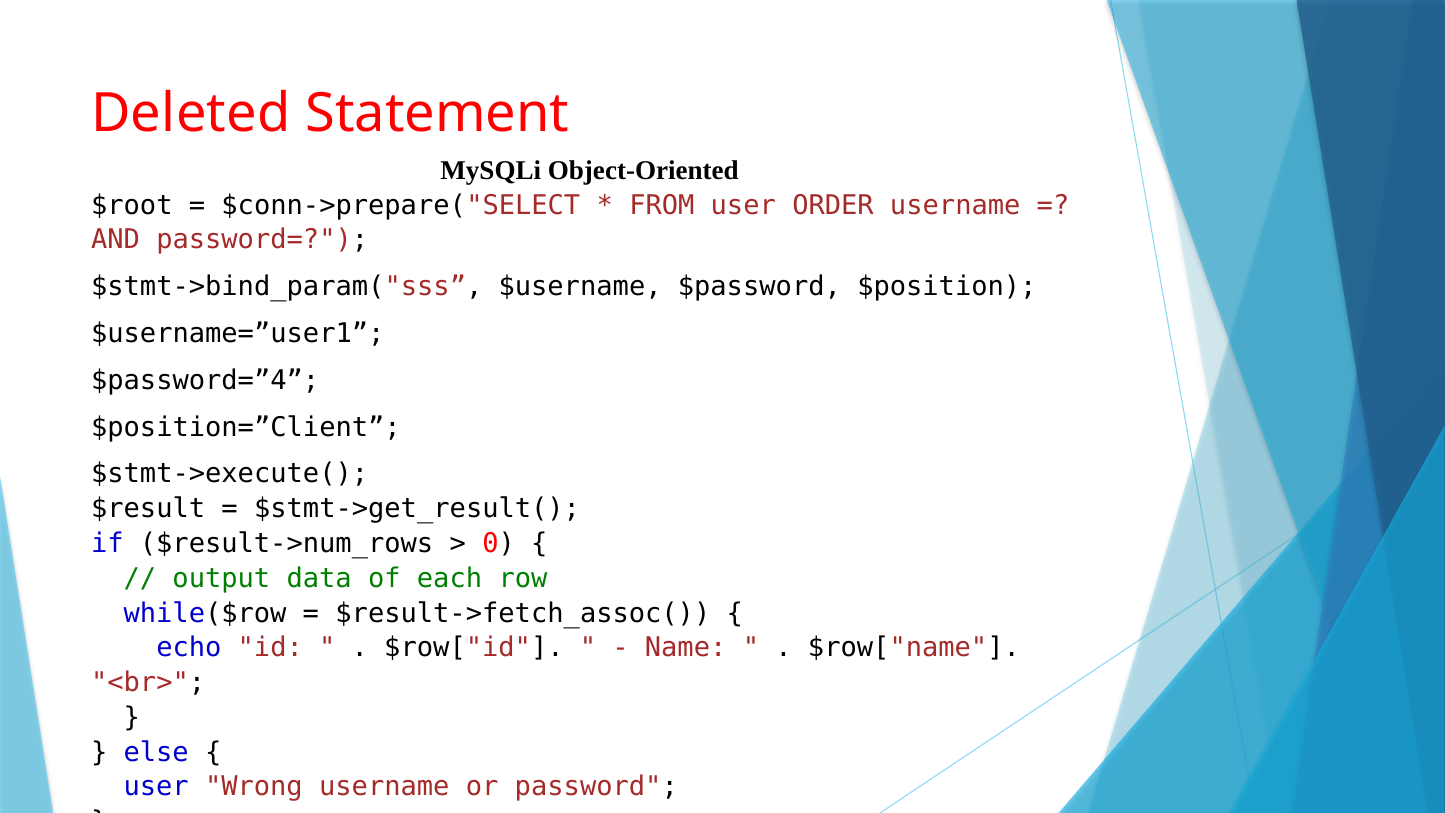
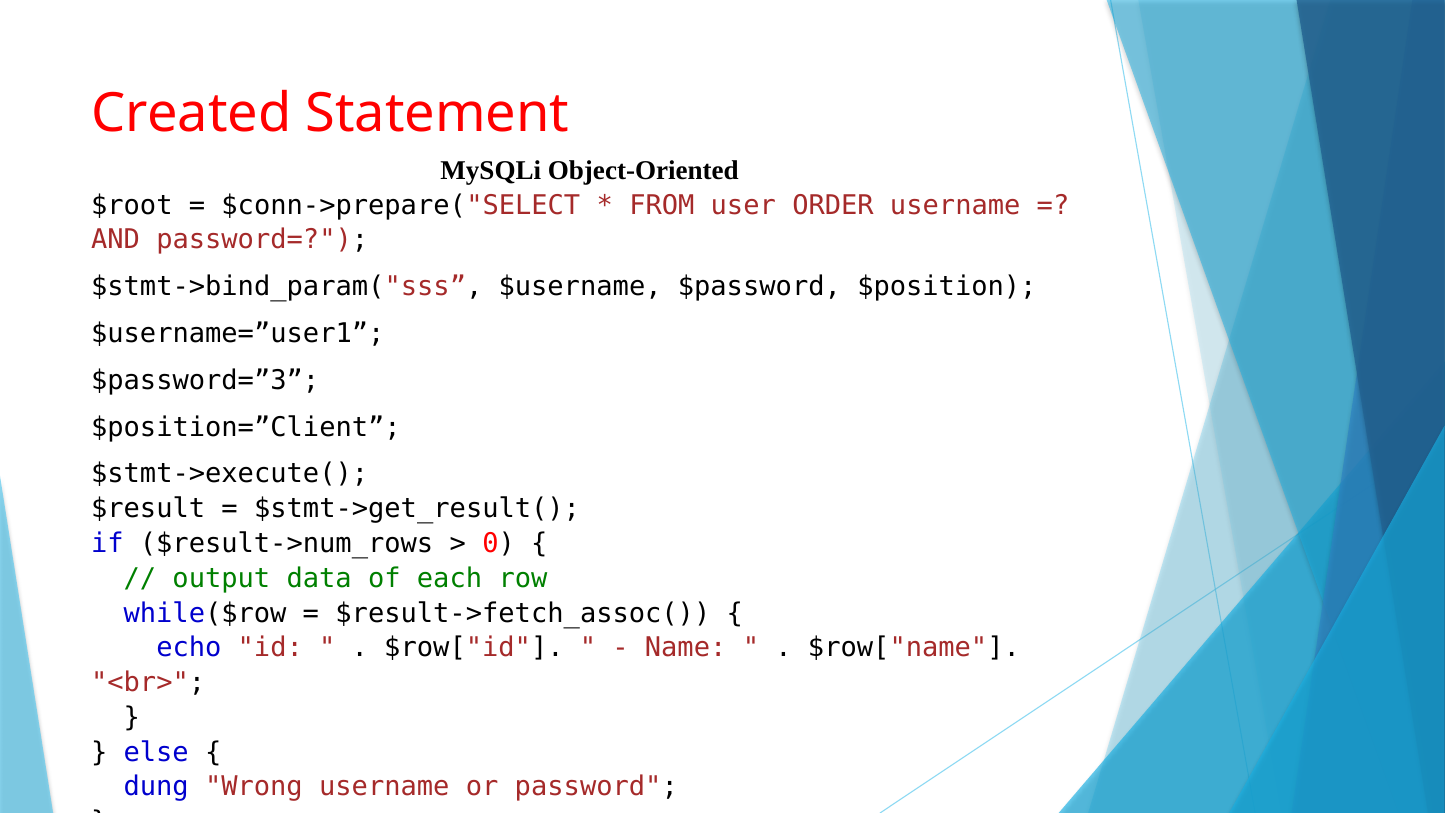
Deleted: Deleted -> Created
$password=”4: $password=”4 -> $password=”3
user at (156, 787): user -> dung
